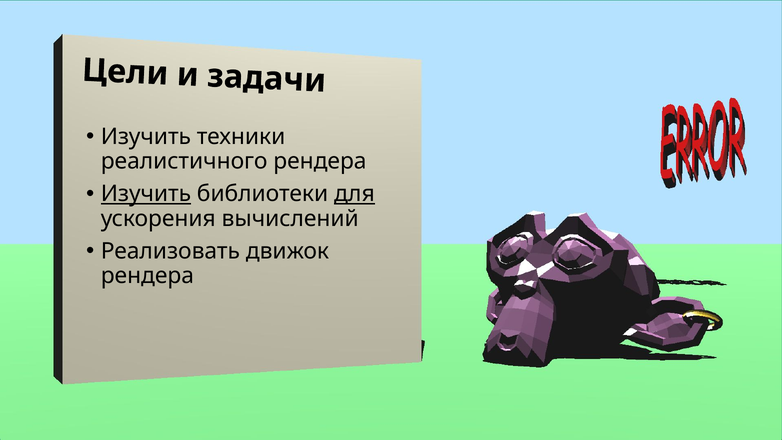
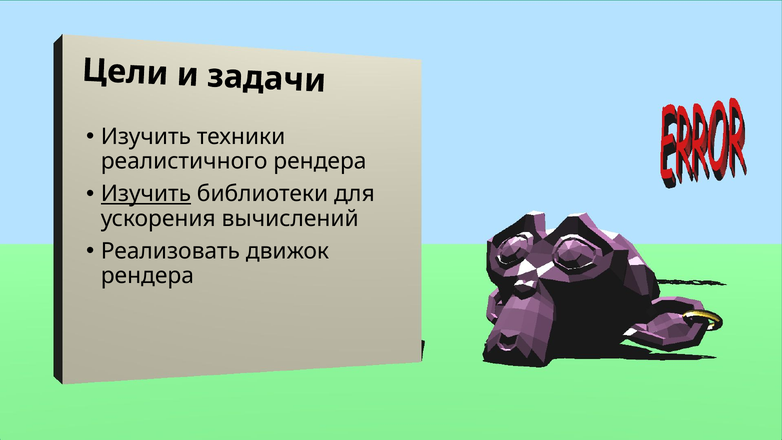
для underline: present -> none
